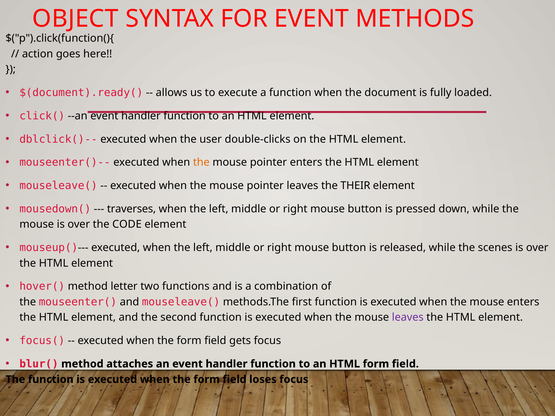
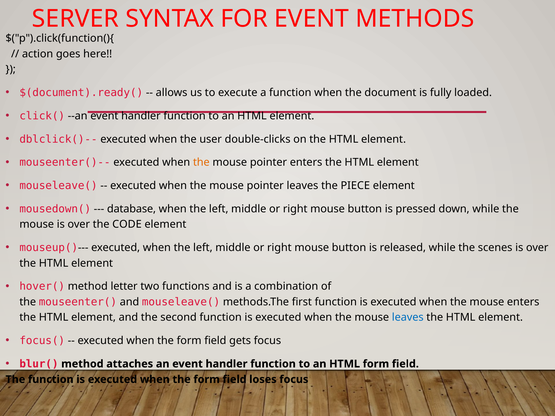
OBJECT: OBJECT -> SERVER
THEIR: THEIR -> PIECE
traverses: traverses -> database
leaves at (408, 318) colour: purple -> blue
